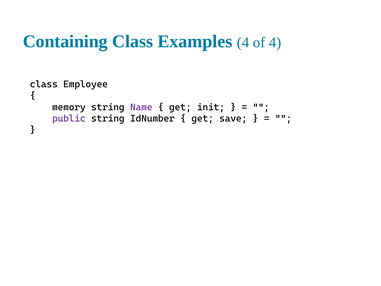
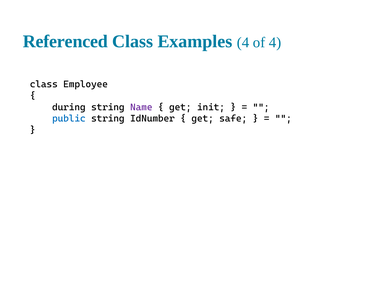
Containing: Containing -> Referenced
memory: memory -> during
public colour: purple -> blue
save: save -> safe
